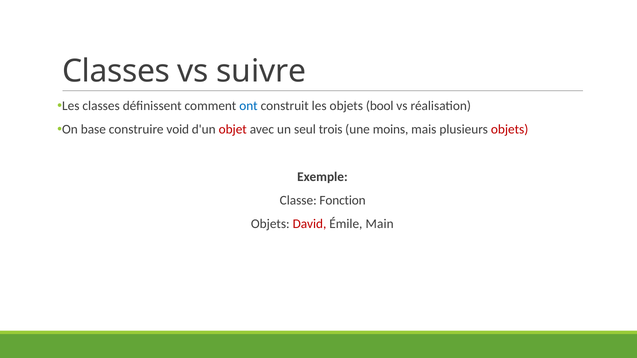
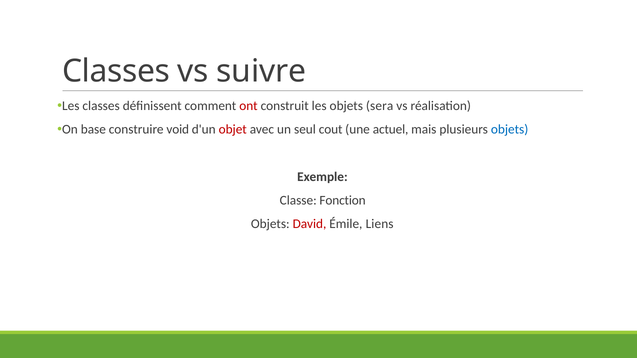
ont colour: blue -> red
bool: bool -> sera
trois: trois -> cout
moins: moins -> actuel
objets at (510, 130) colour: red -> blue
Main: Main -> Liens
